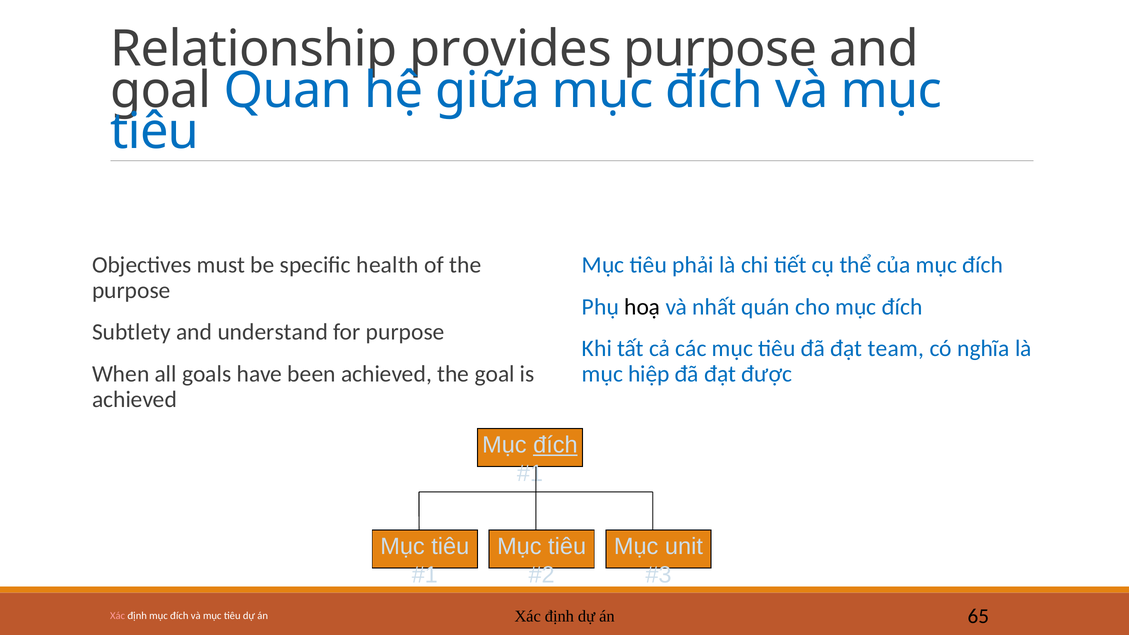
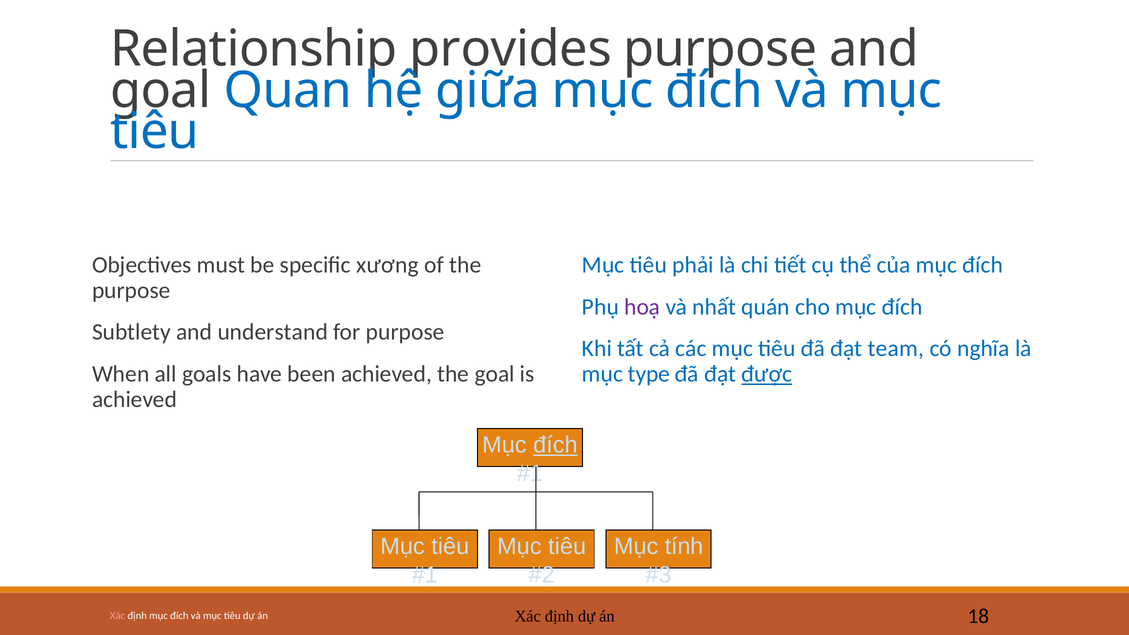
health: health -> xương
hoạ colour: black -> purple
hiệp: hiệp -> type
được underline: none -> present
unit: unit -> tính
65: 65 -> 18
